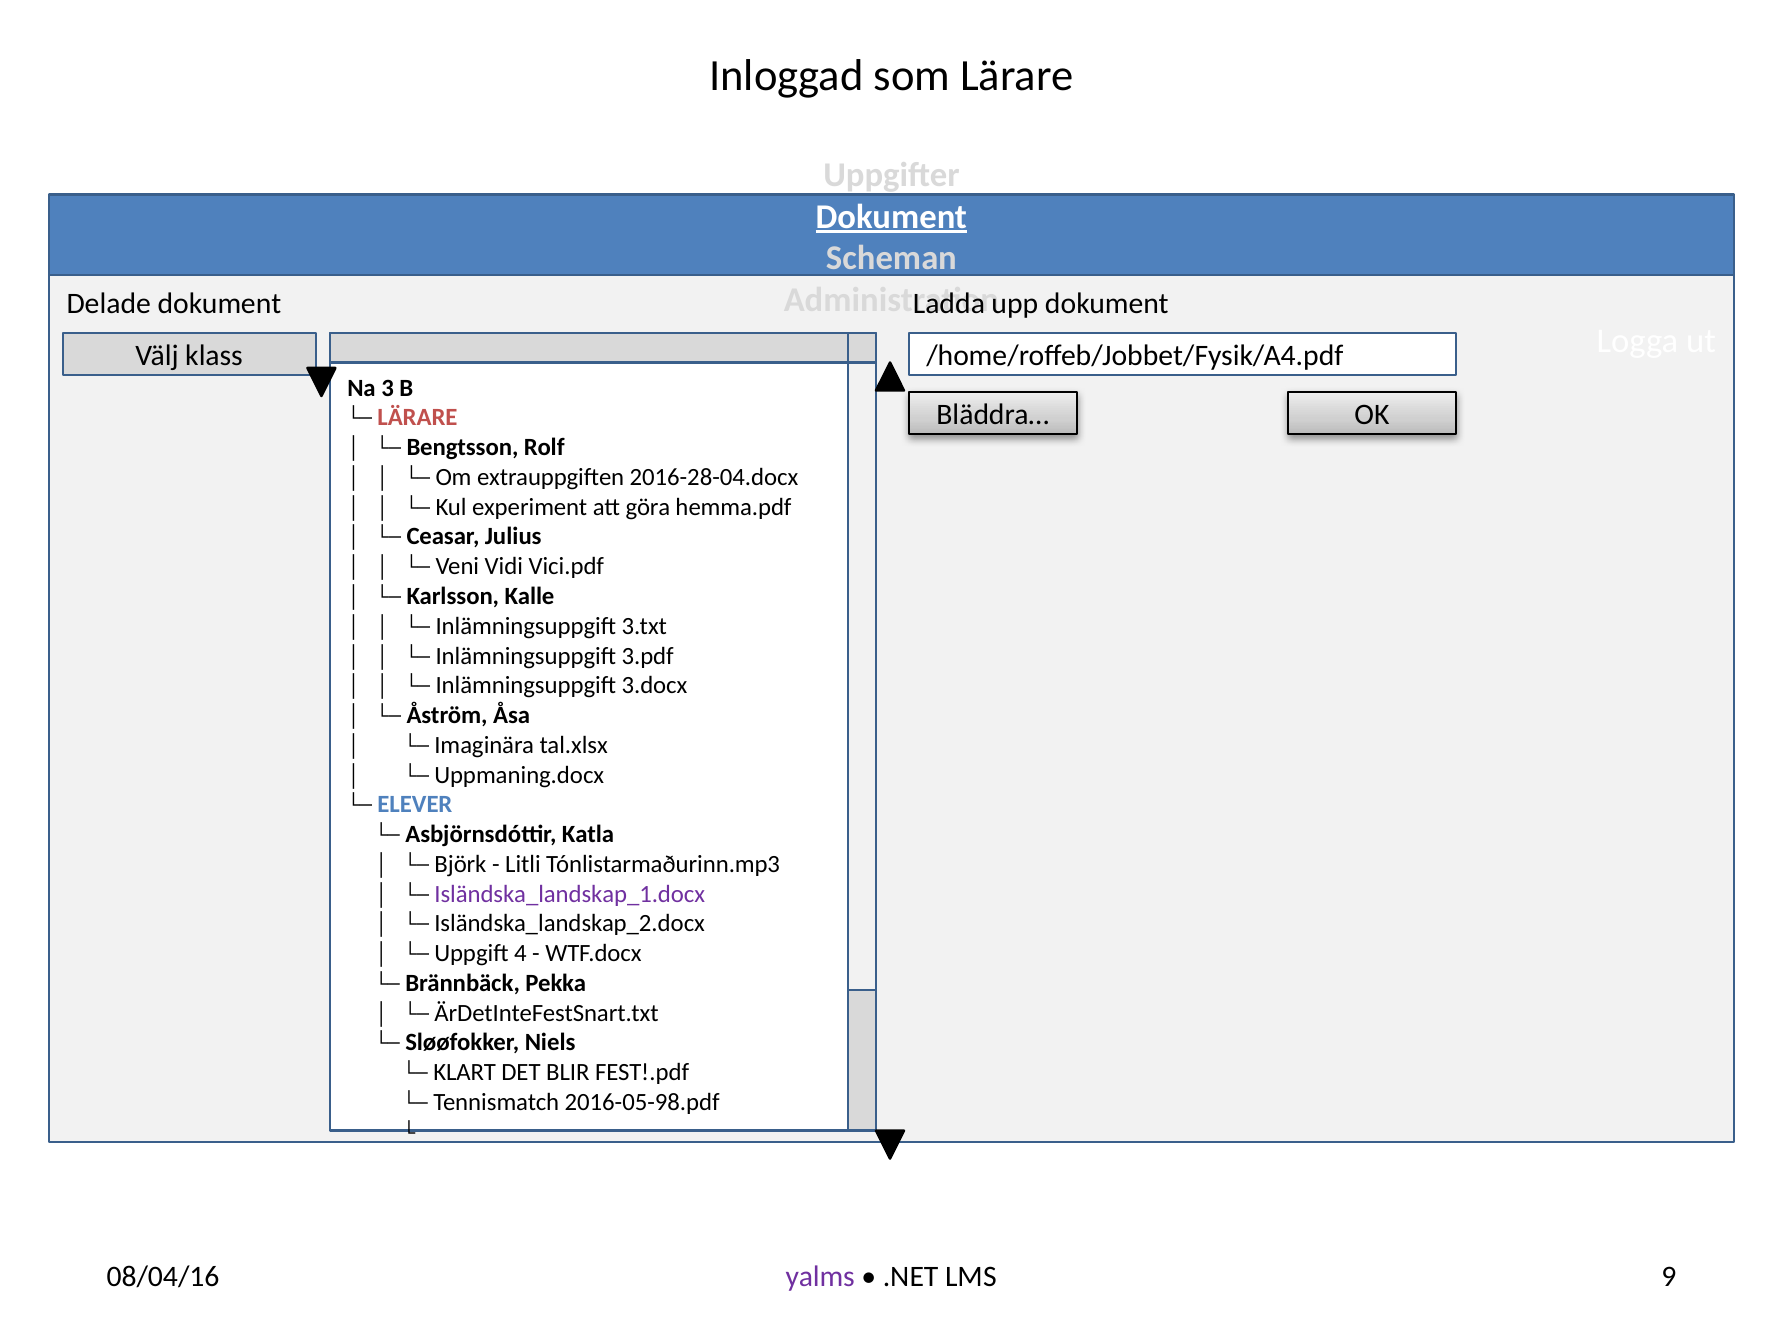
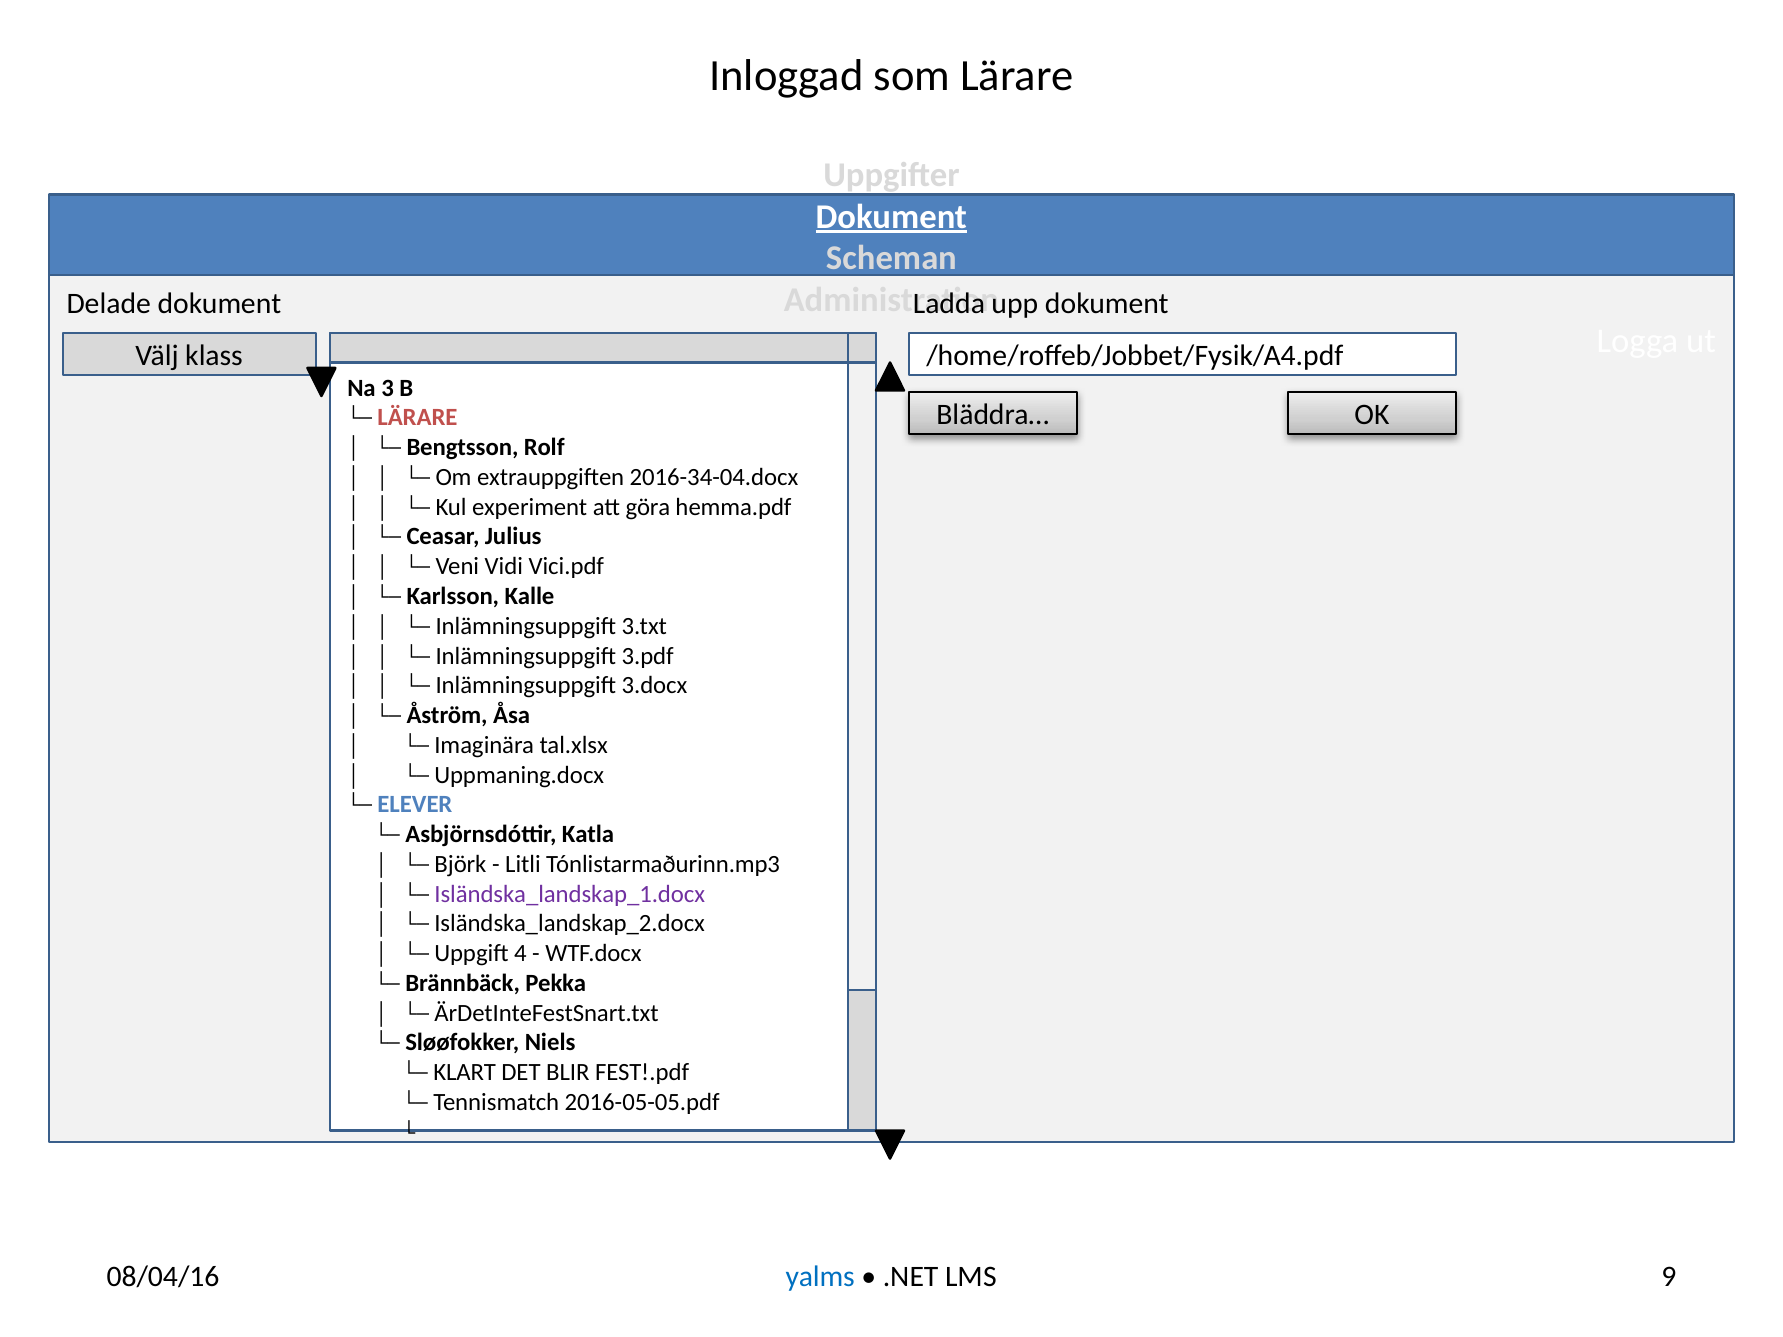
2016-28-04.docx: 2016-28-04.docx -> 2016-34-04.docx
2016-05-98.pdf: 2016-05-98.pdf -> 2016-05-05.pdf
yalms at (820, 1277) colour: purple -> blue
